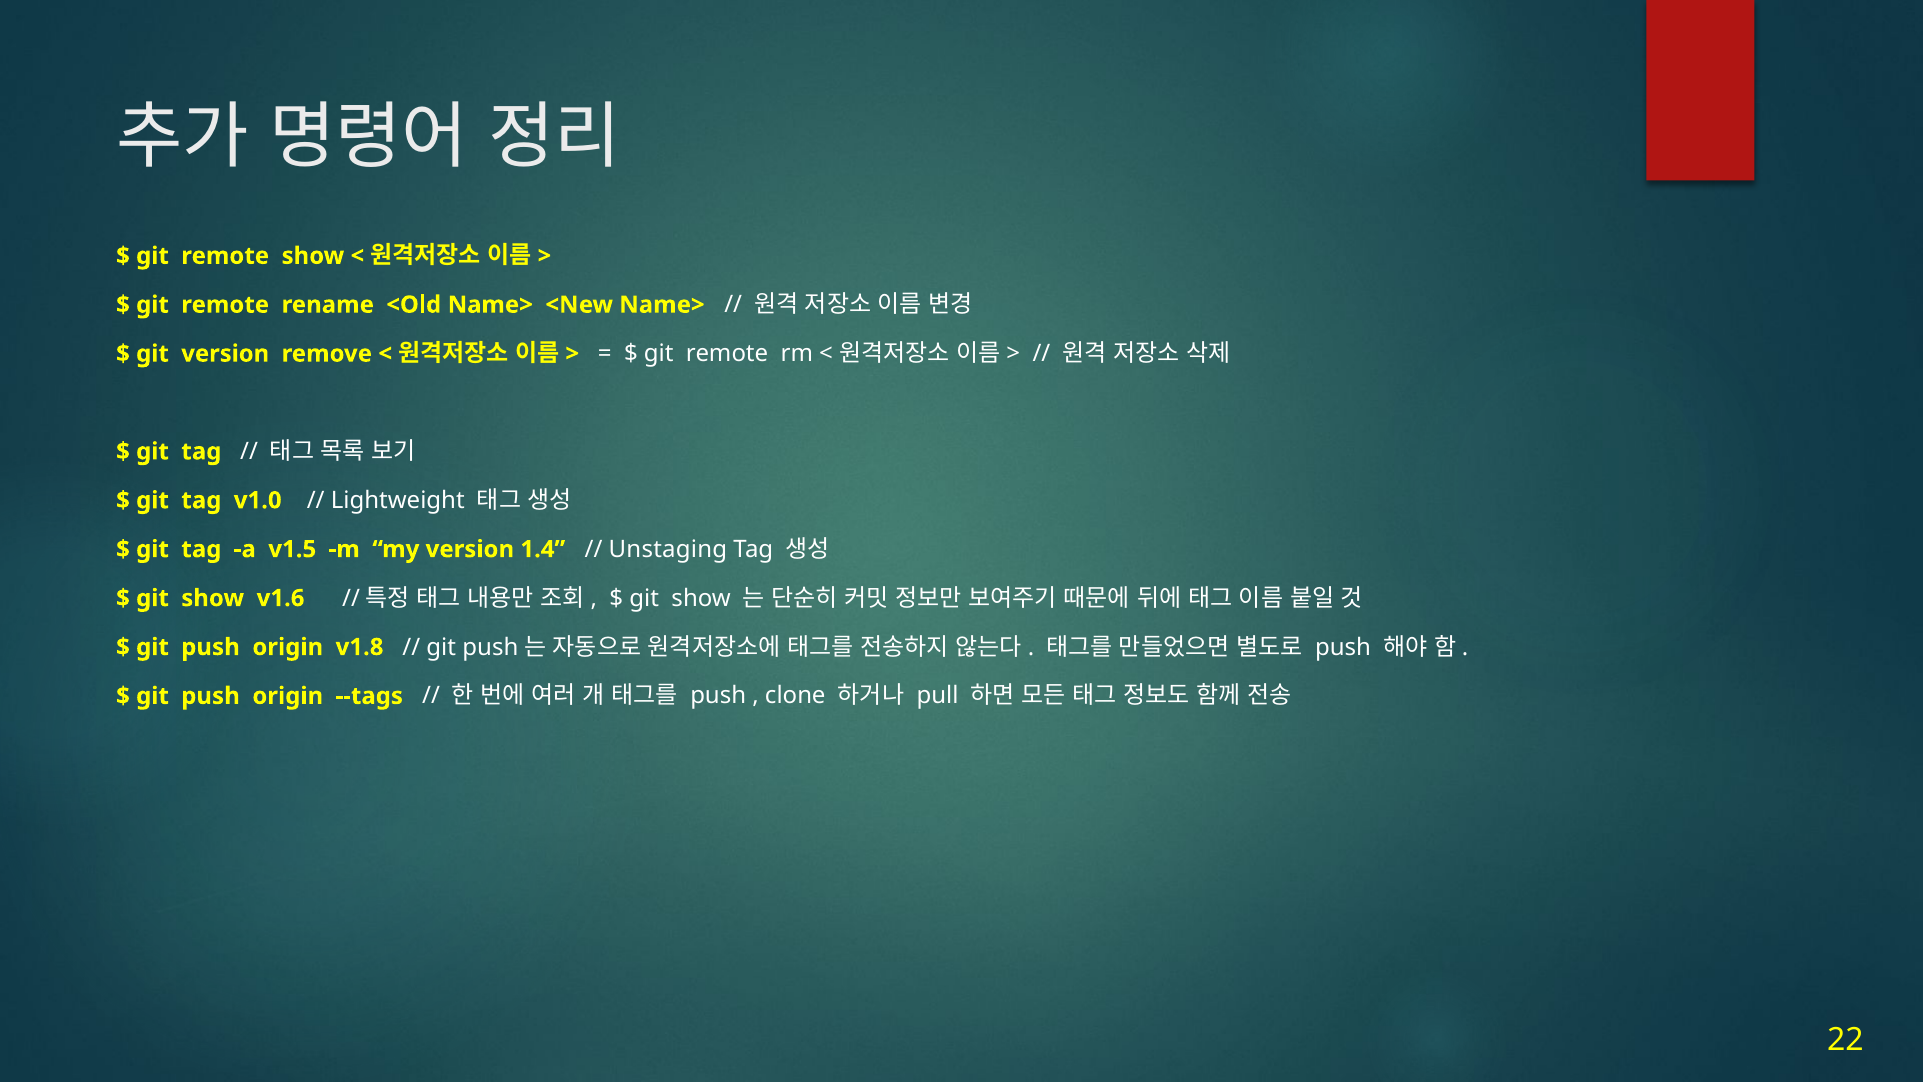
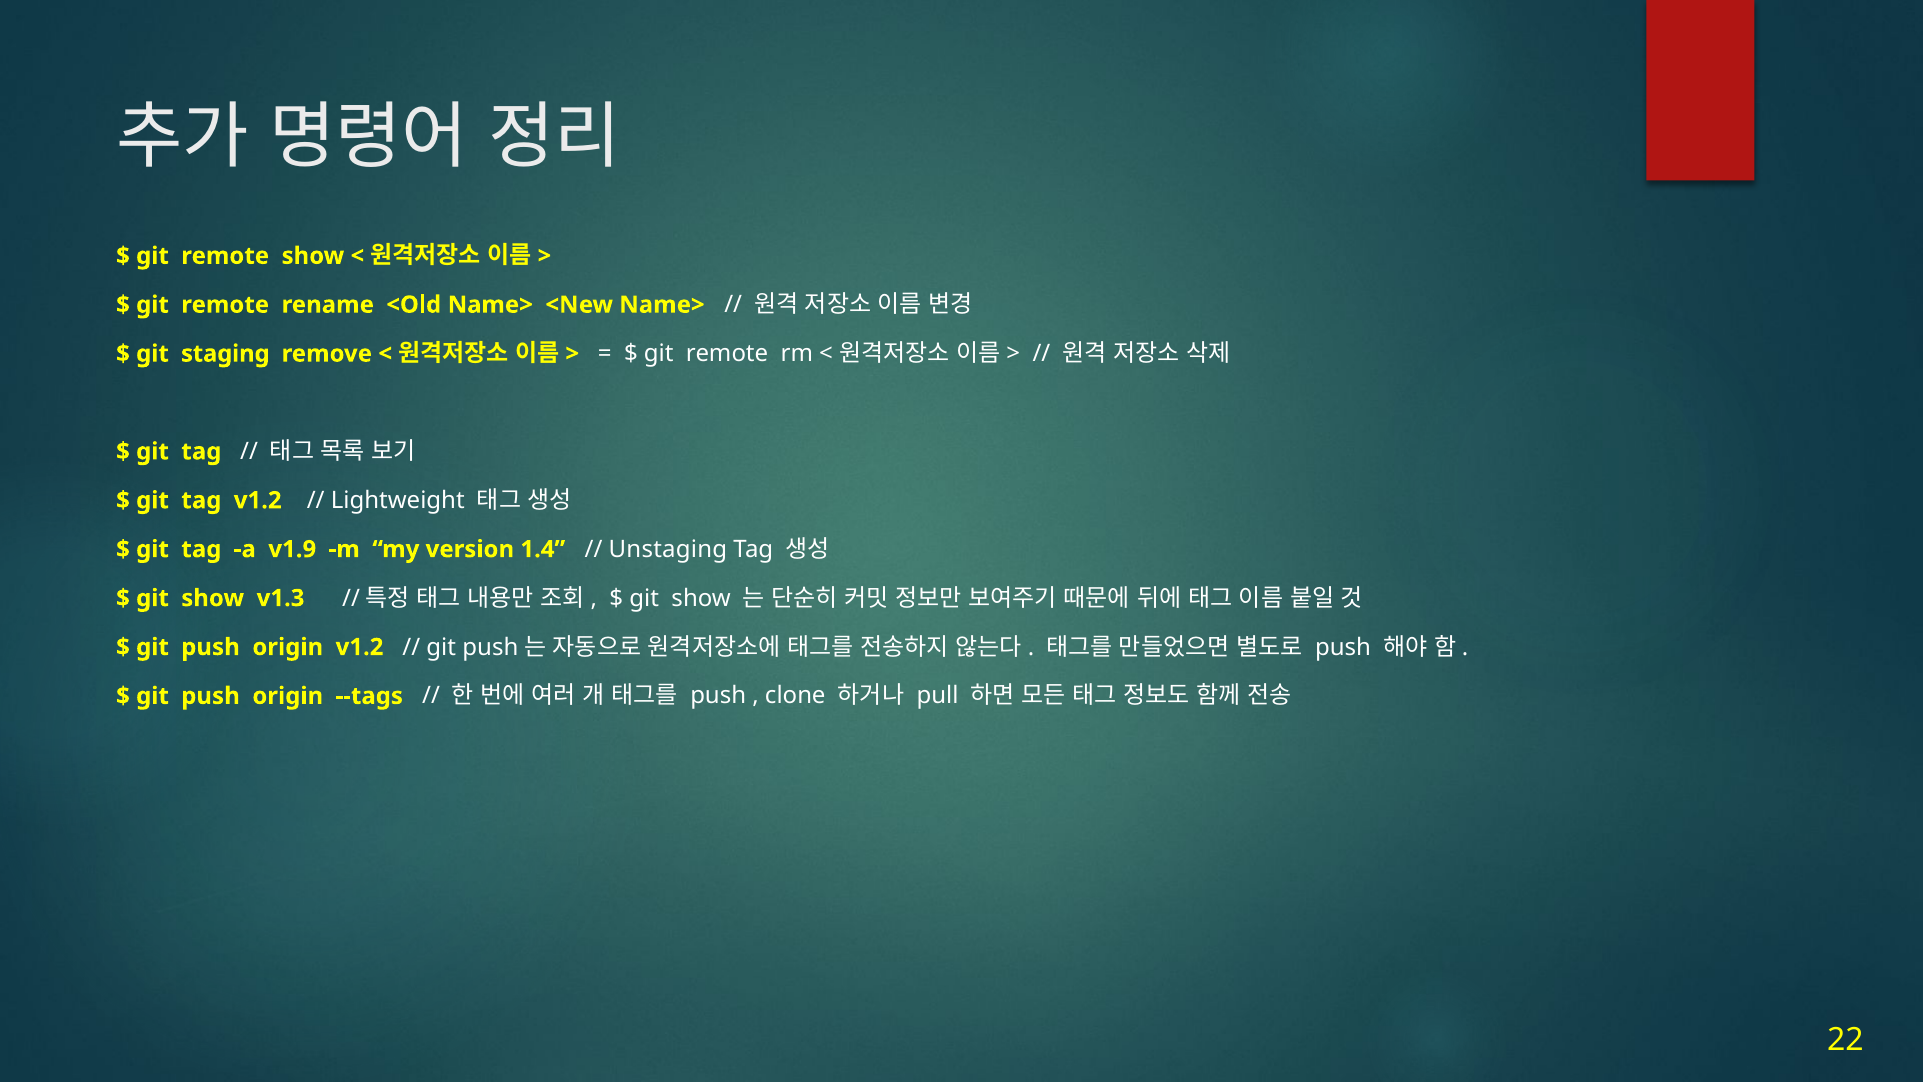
git version: version -> staging
tag v1.0: v1.0 -> v1.2
v1.5: v1.5 -> v1.9
v1.6: v1.6 -> v1.3
origin v1.8: v1.8 -> v1.2
